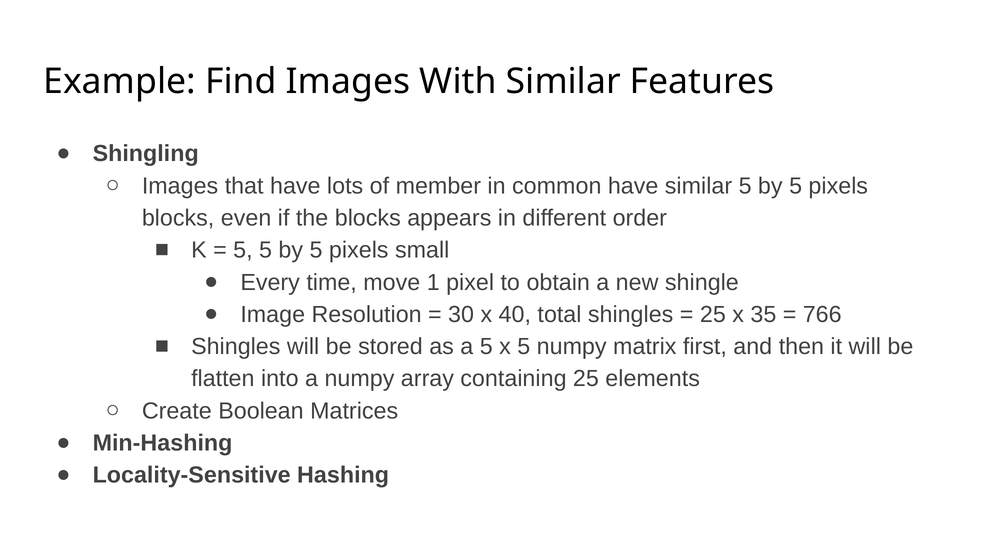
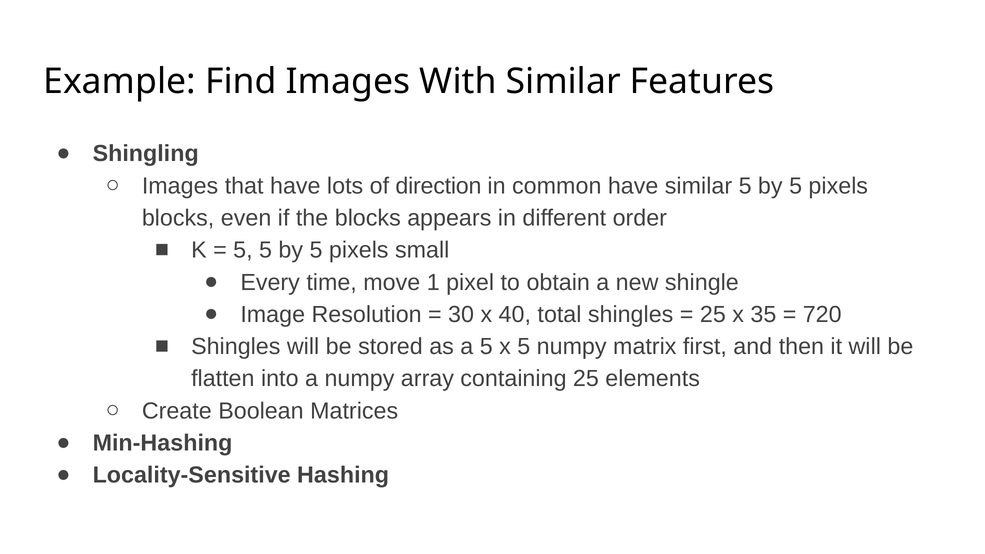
member: member -> direction
766: 766 -> 720
